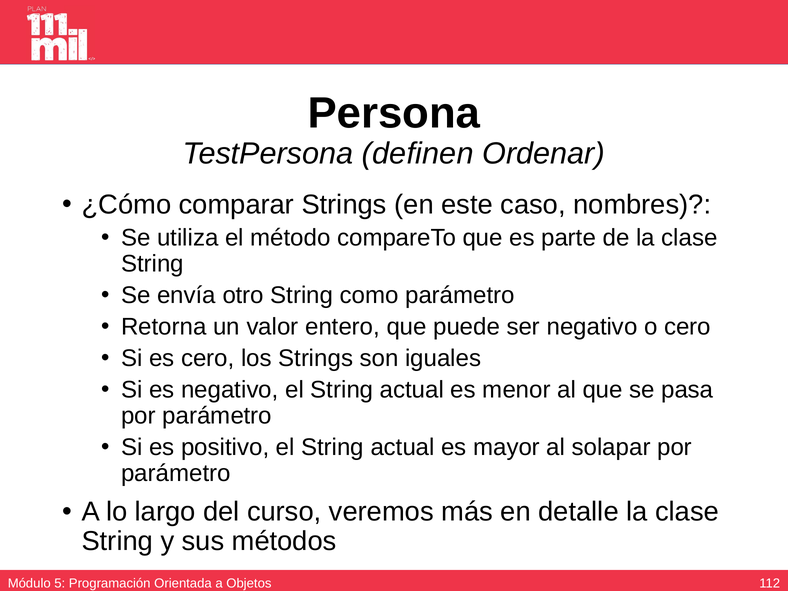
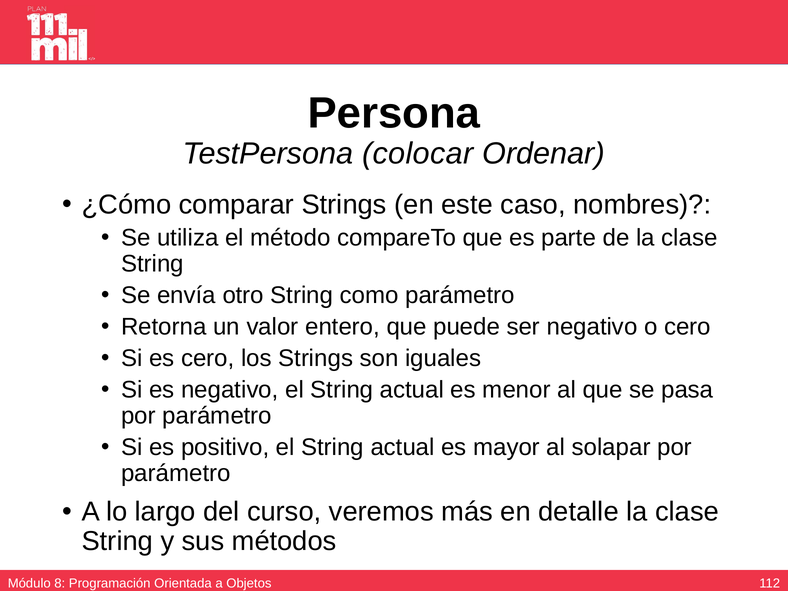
definen: definen -> colocar
5: 5 -> 8
